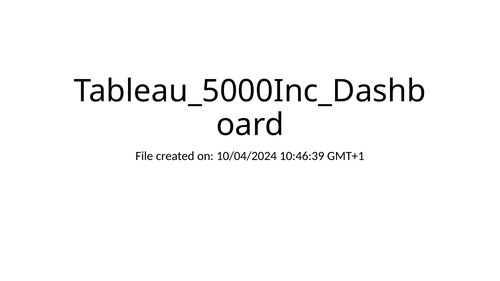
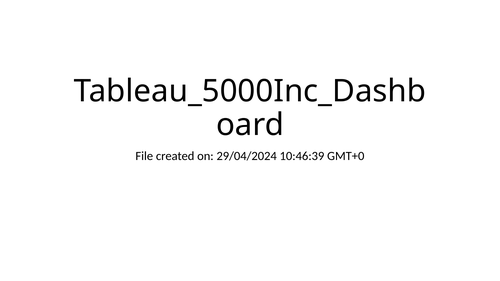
10/04/2024: 10/04/2024 -> 29/04/2024
GMT+1: GMT+1 -> GMT+0
